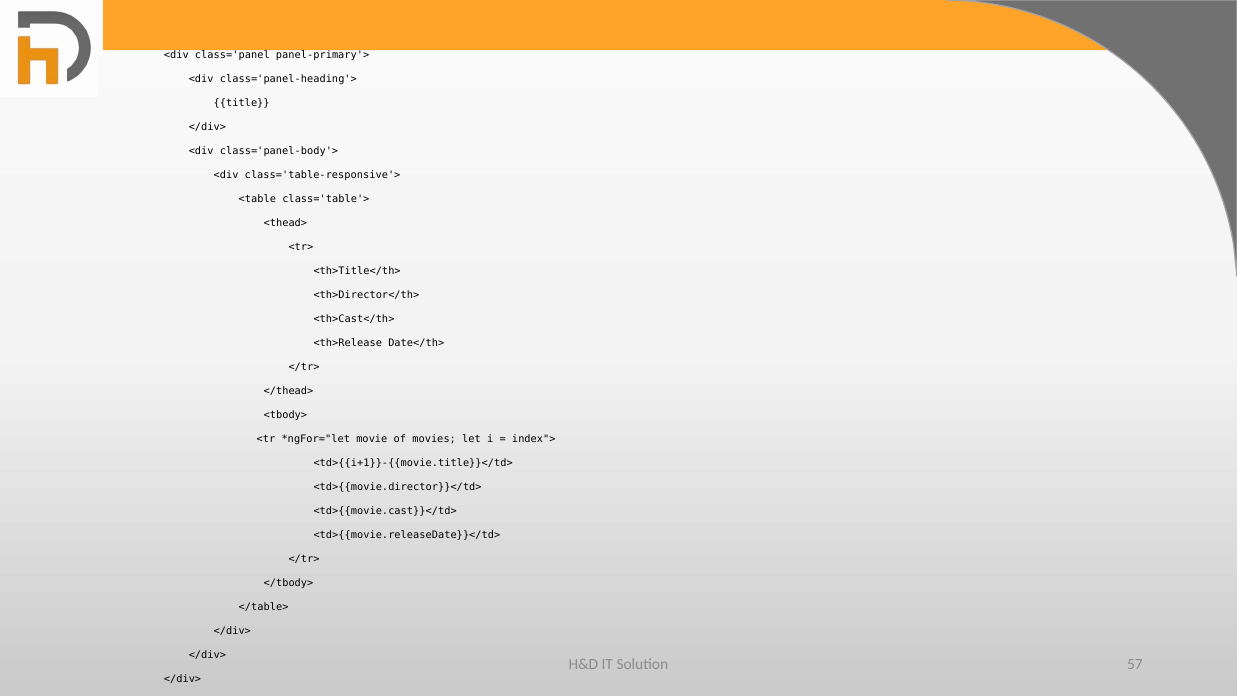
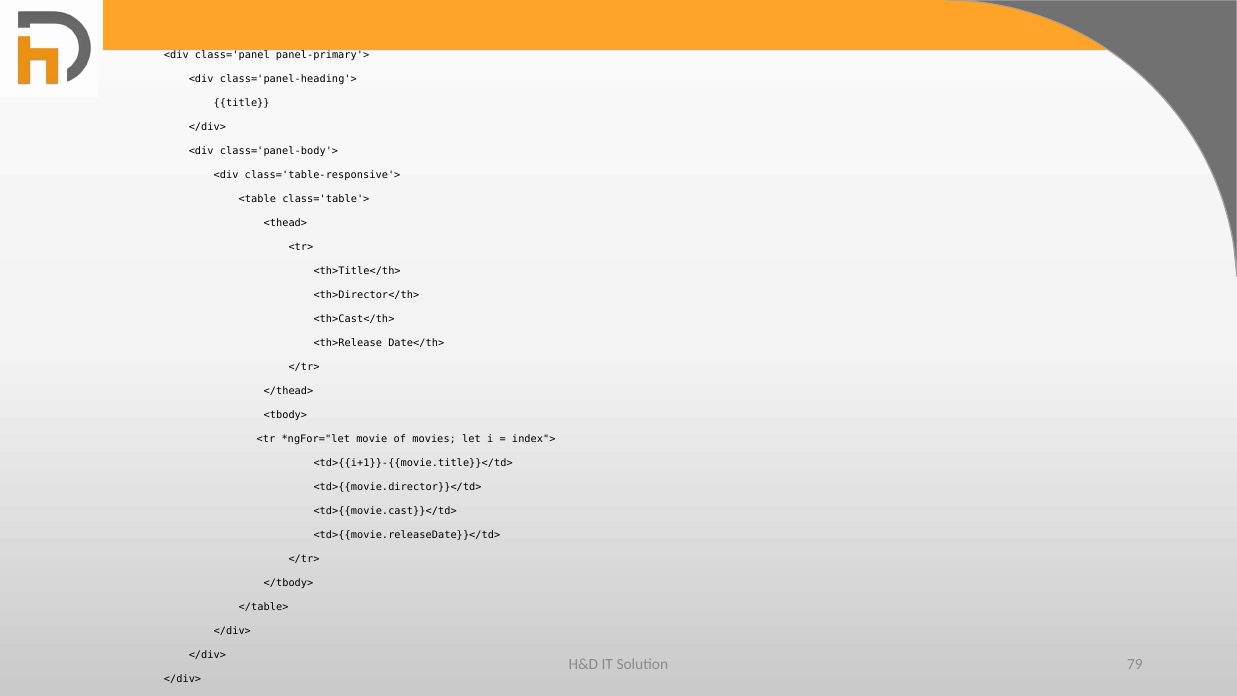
57: 57 -> 79
